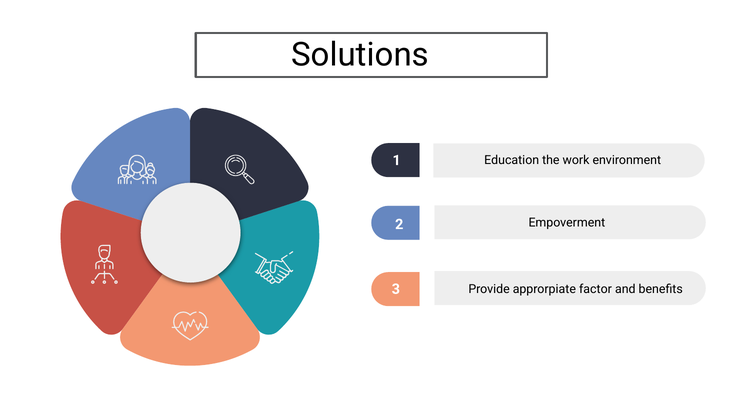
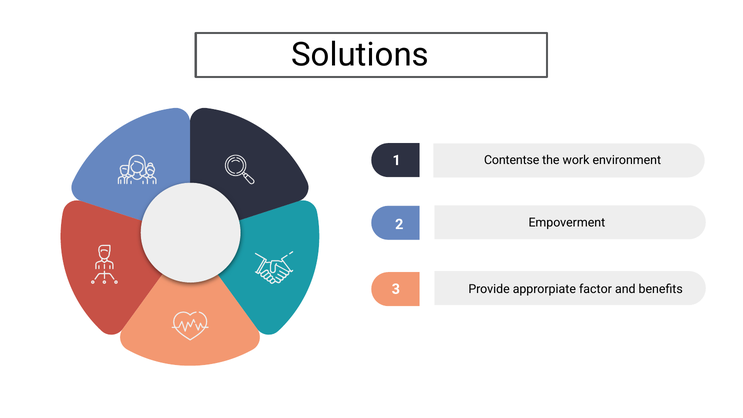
Education: Education -> Contentse
